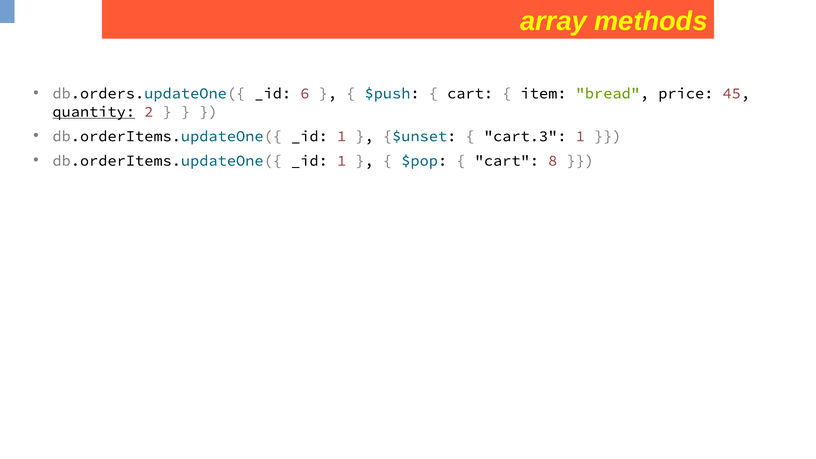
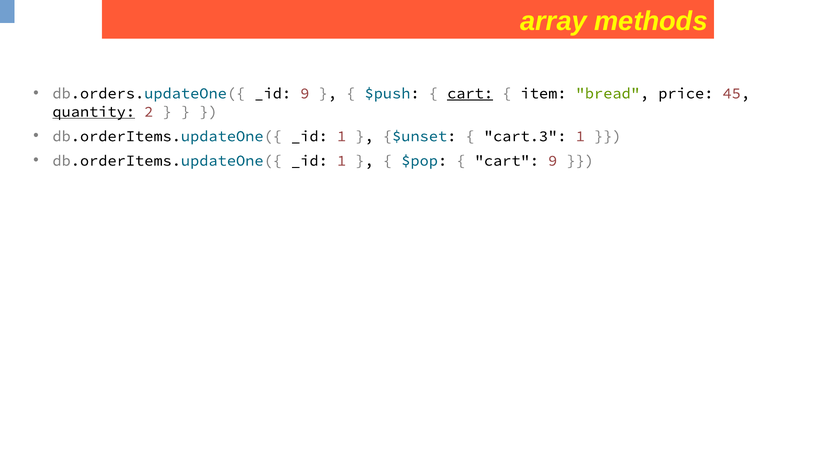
_id 6: 6 -> 9
cart at (470, 93) underline: none -> present
cart 8: 8 -> 9
